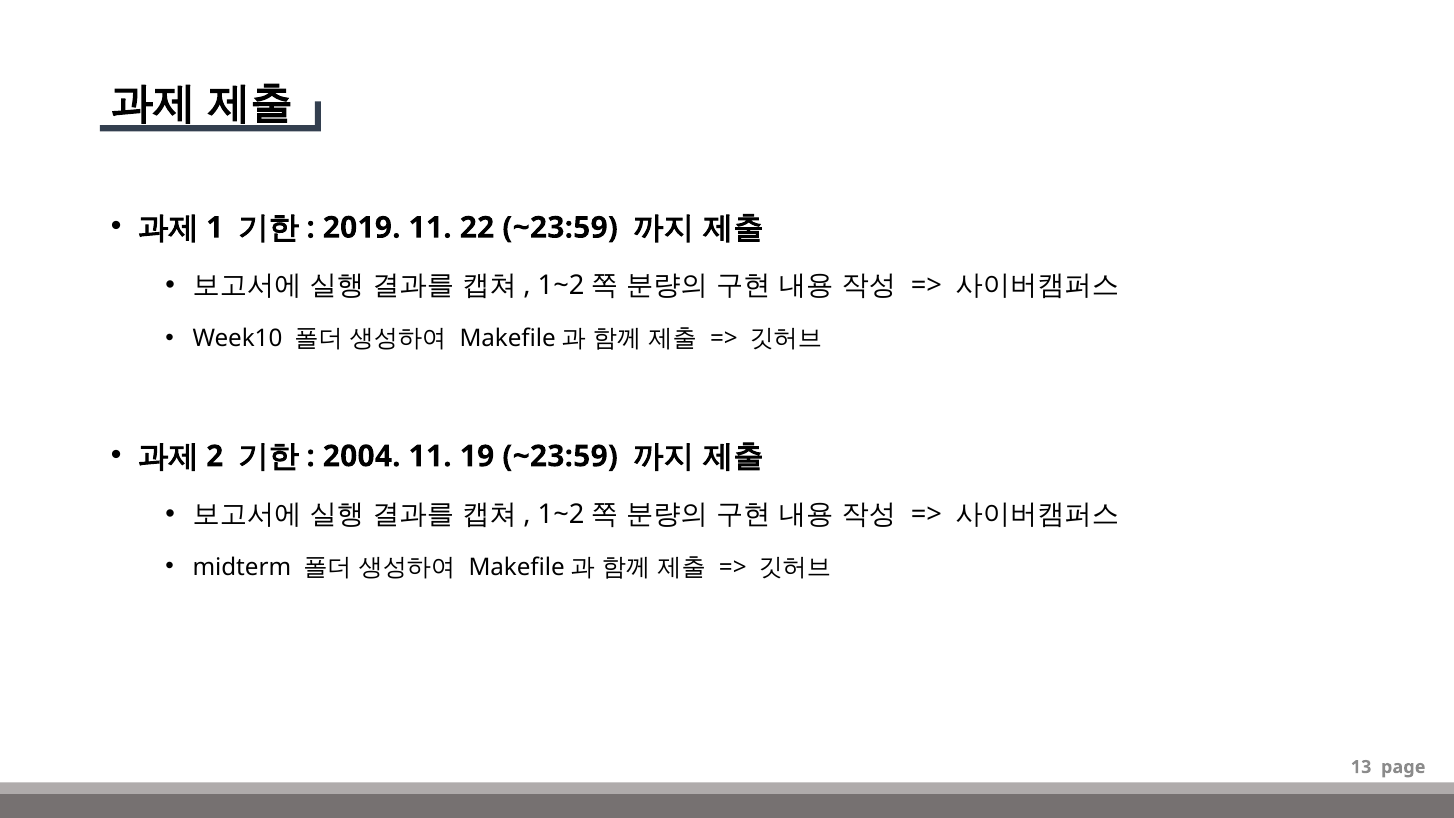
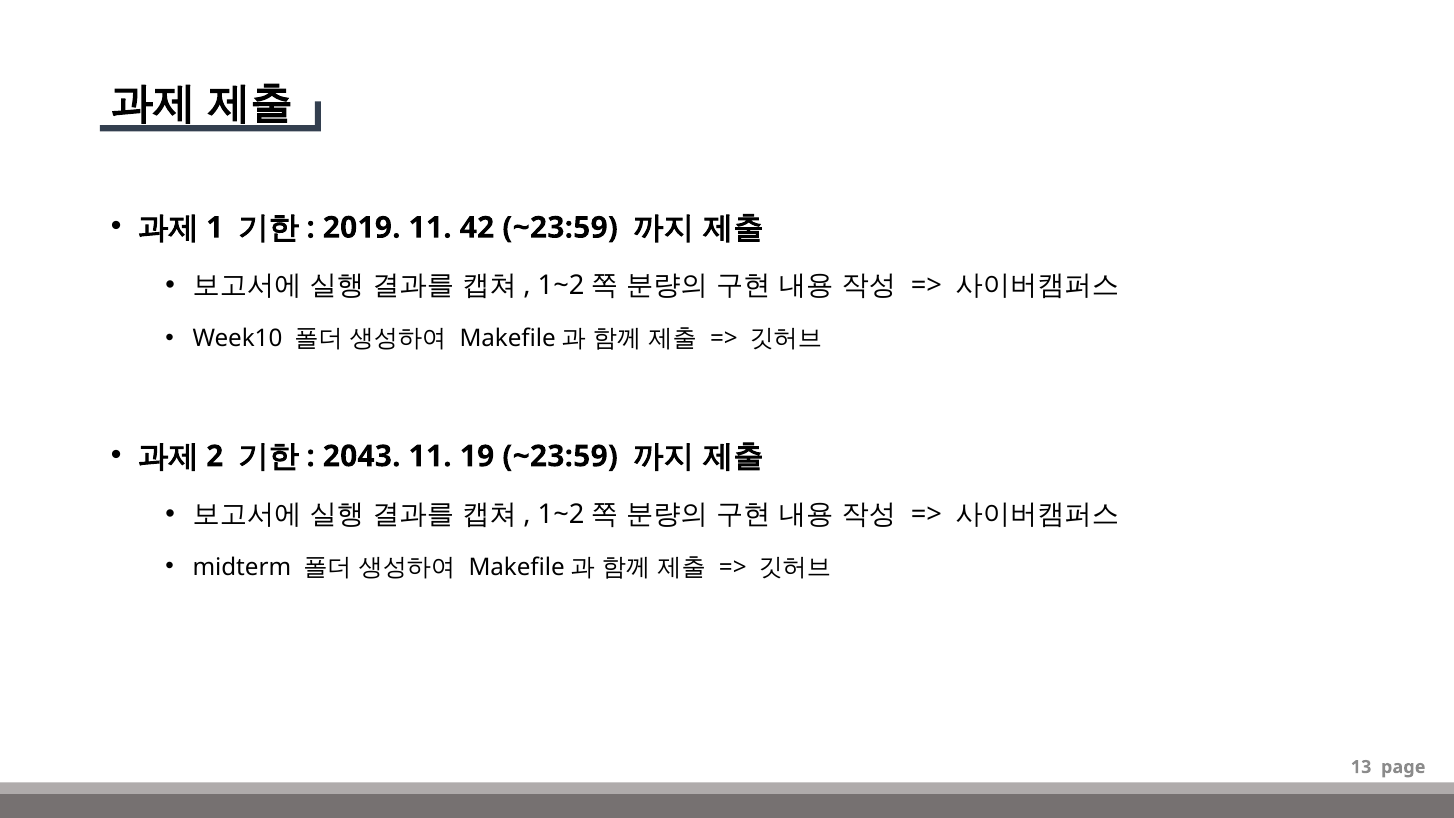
22: 22 -> 42
2004: 2004 -> 2043
